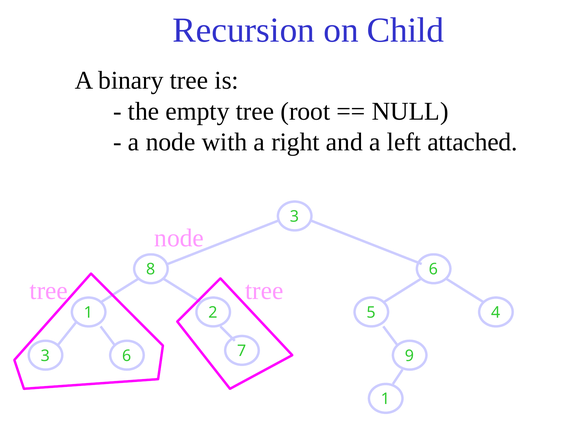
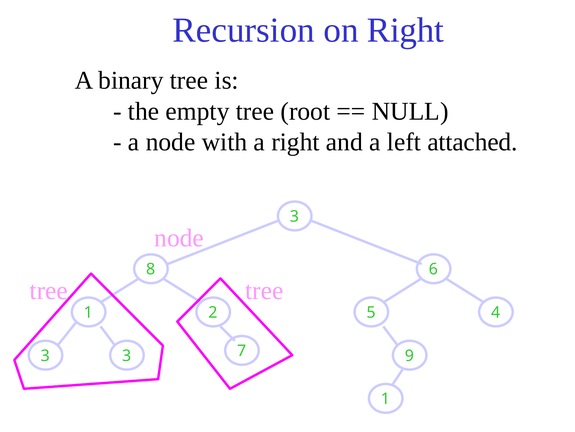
on Child: Child -> Right
6 at (127, 355): 6 -> 3
